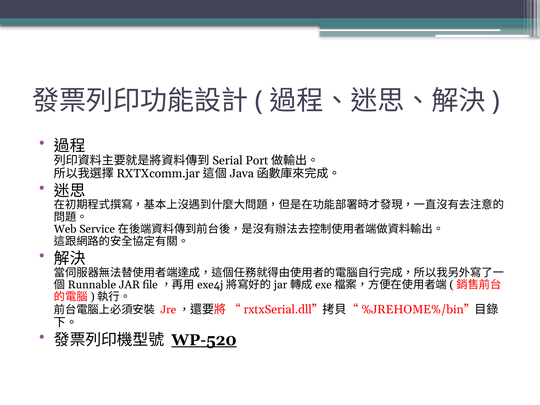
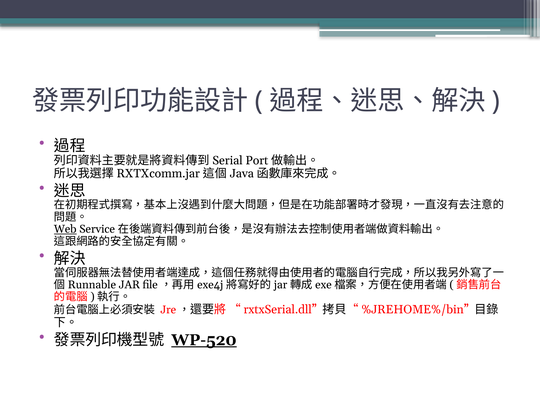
Web underline: none -> present
